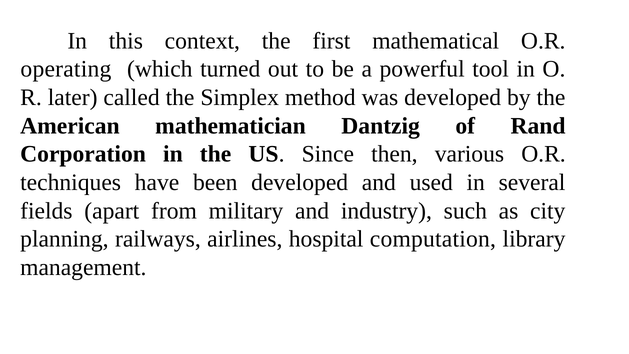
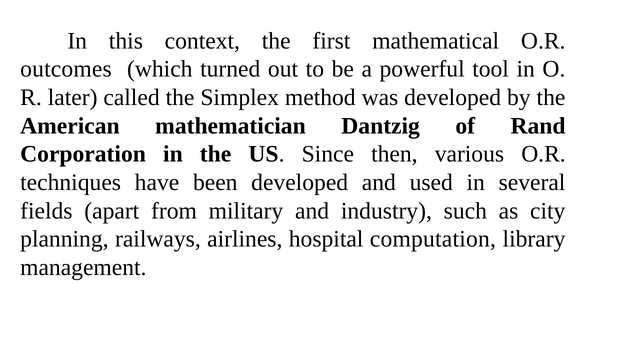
operating: operating -> outcomes
